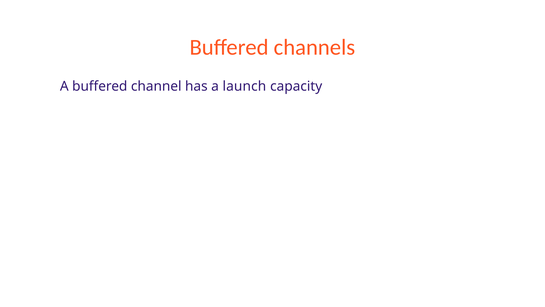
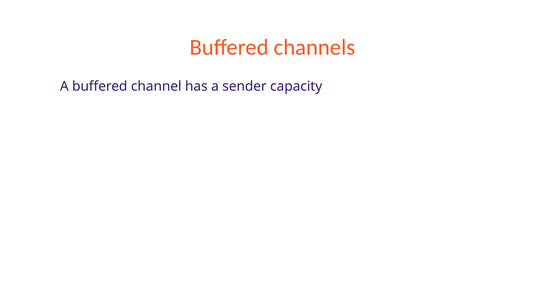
launch: launch -> sender
